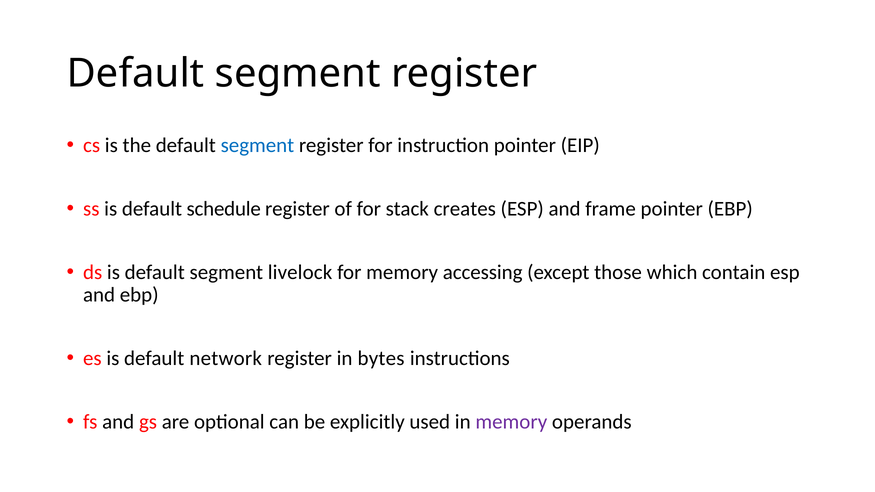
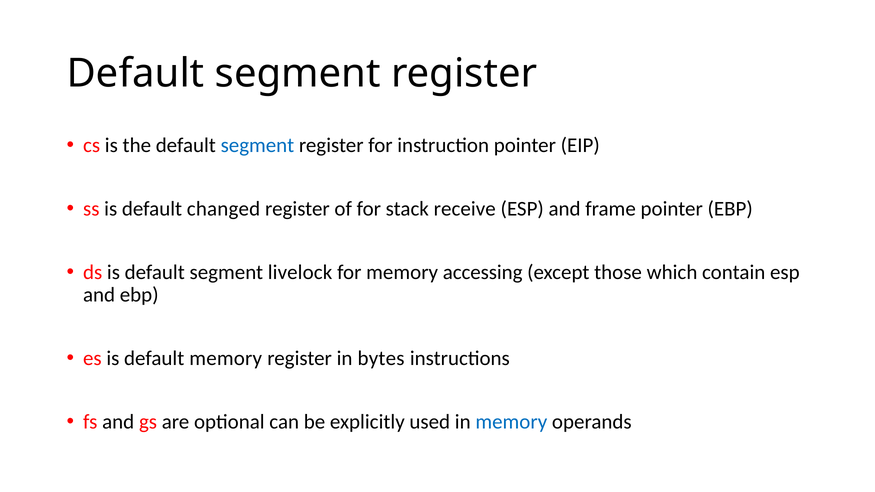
schedule: schedule -> changed
creates: creates -> receive
default network: network -> memory
memory at (511, 422) colour: purple -> blue
